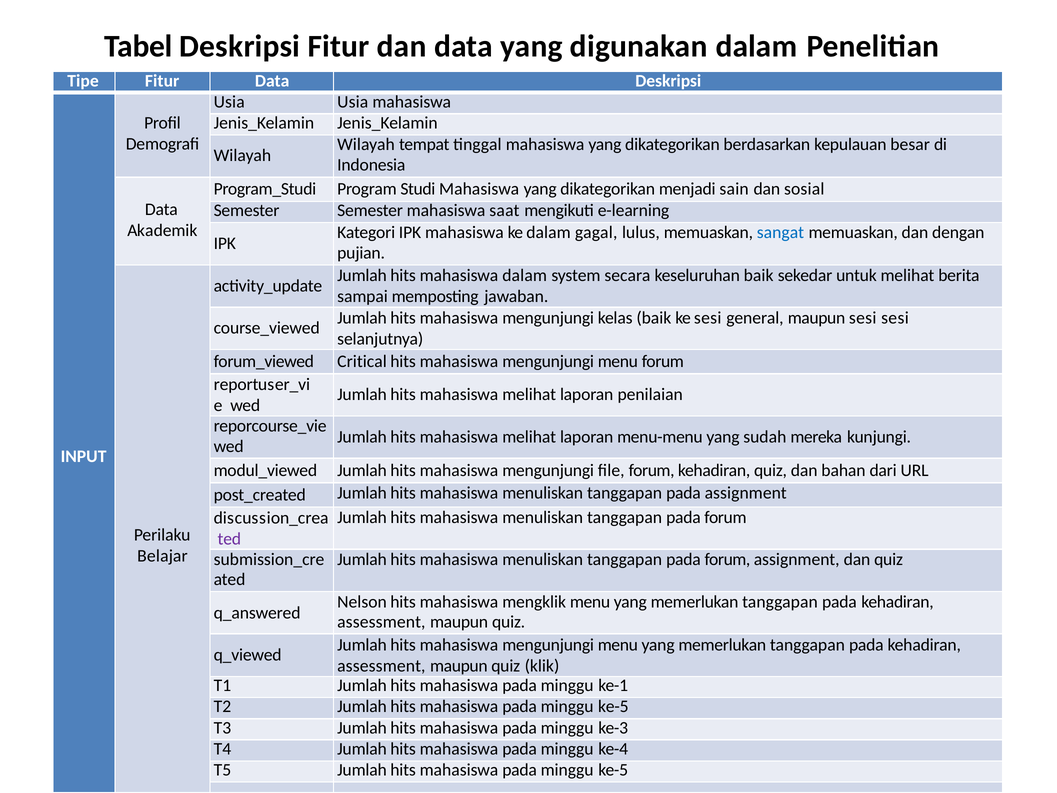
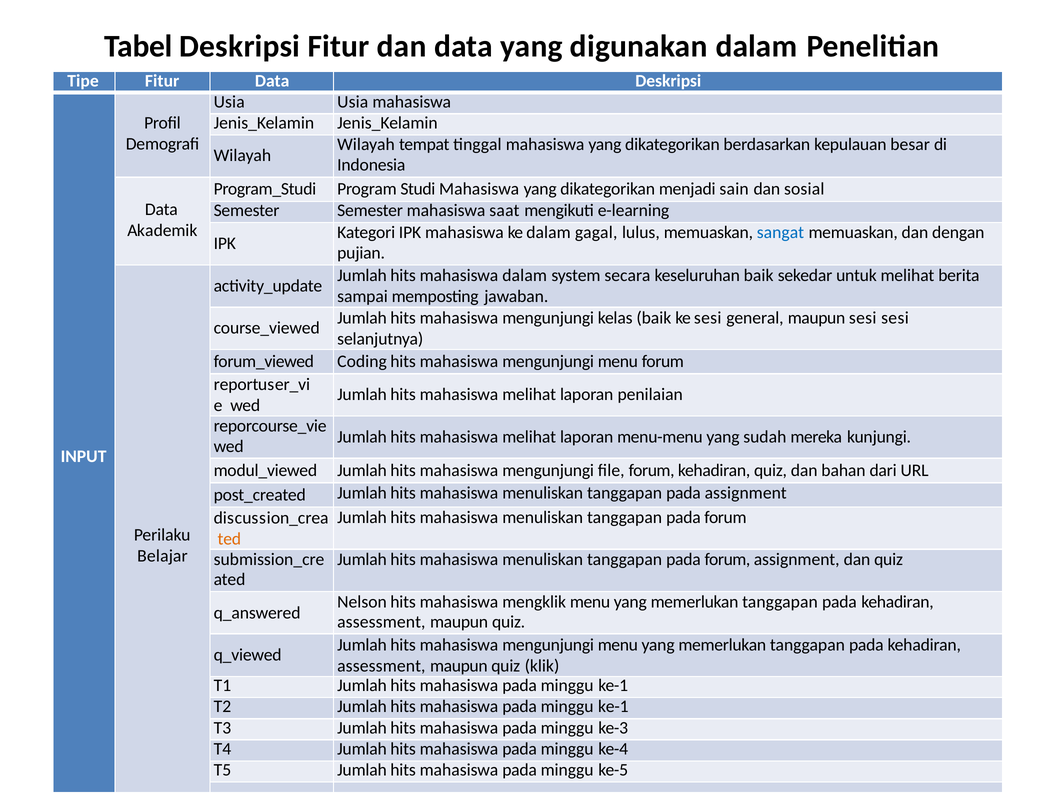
Critical: Critical -> Coding
ted colour: purple -> orange
ke-5 at (613, 706): ke-5 -> ke-1
